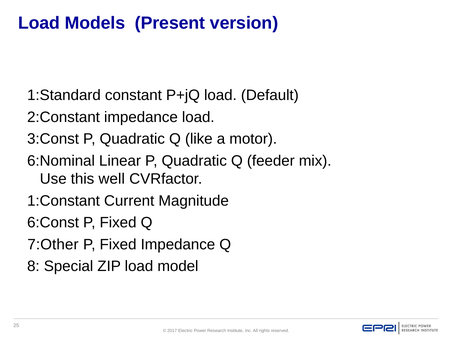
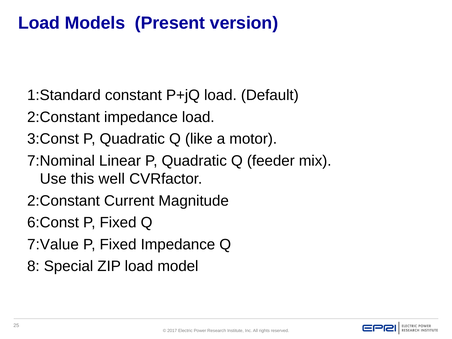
6:Nominal: 6:Nominal -> 7:Nominal
1:Constant at (64, 201): 1:Constant -> 2:Constant
7:Other: 7:Other -> 7:Value
